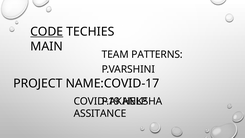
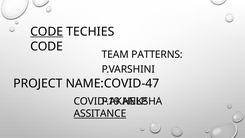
MAIN at (47, 46): MAIN -> CODE
NAME:COVID-17: NAME:COVID-17 -> NAME:COVID-47
ASSITANCE underline: none -> present
